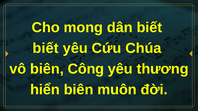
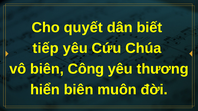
mong: mong -> quyết
biết at (46, 48): biết -> tiếp
